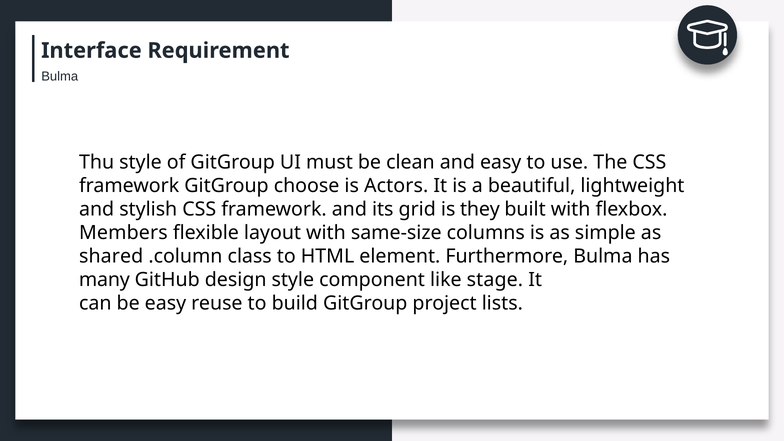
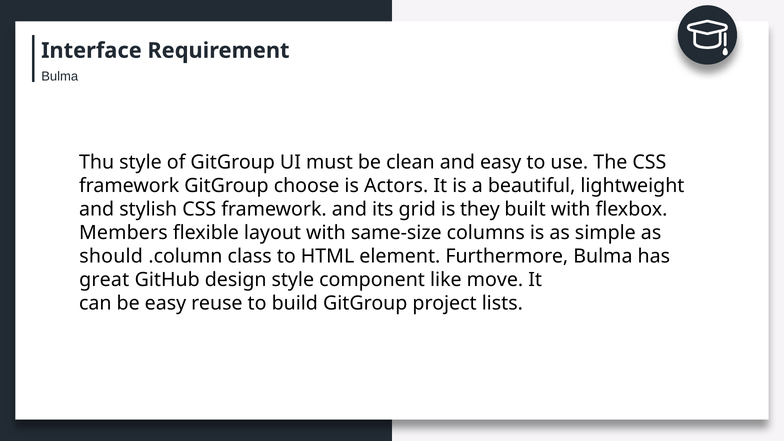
shared: shared -> should
many: many -> great
stage: stage -> move
